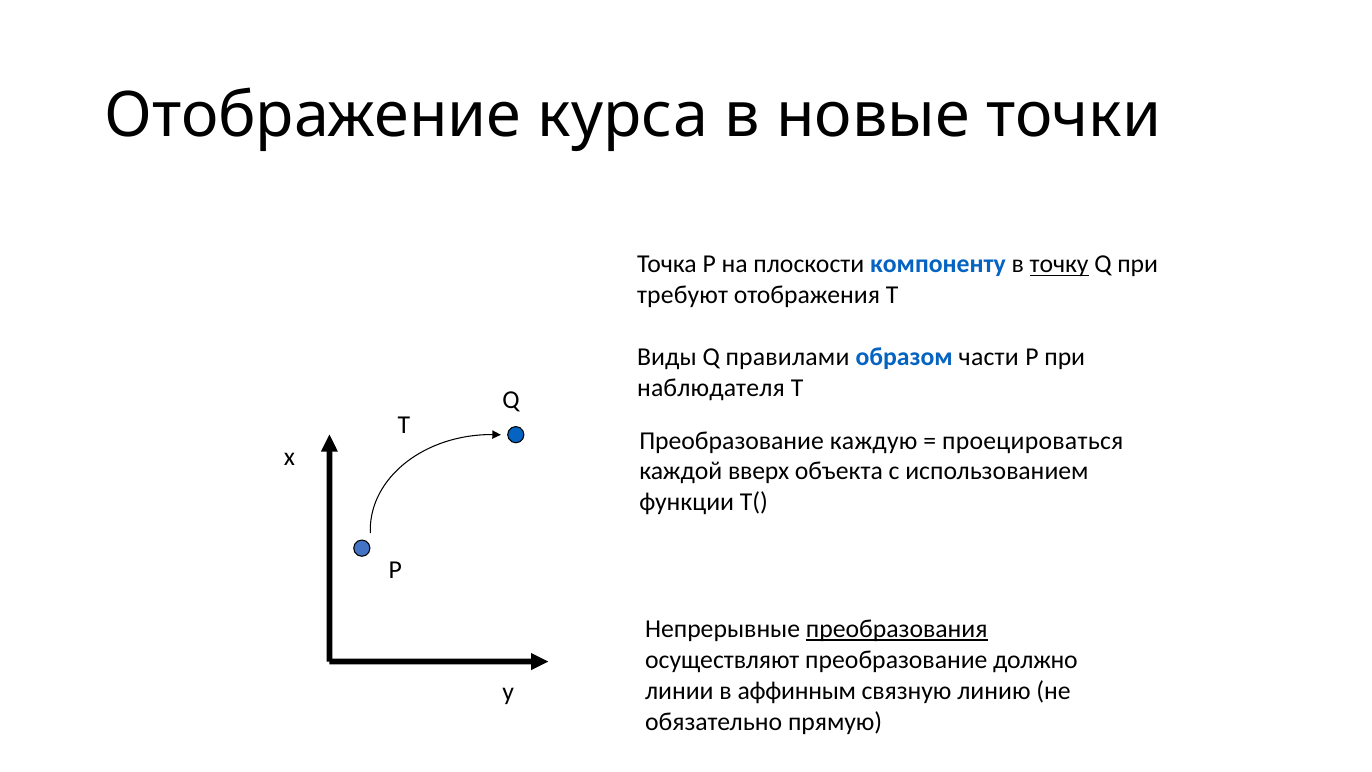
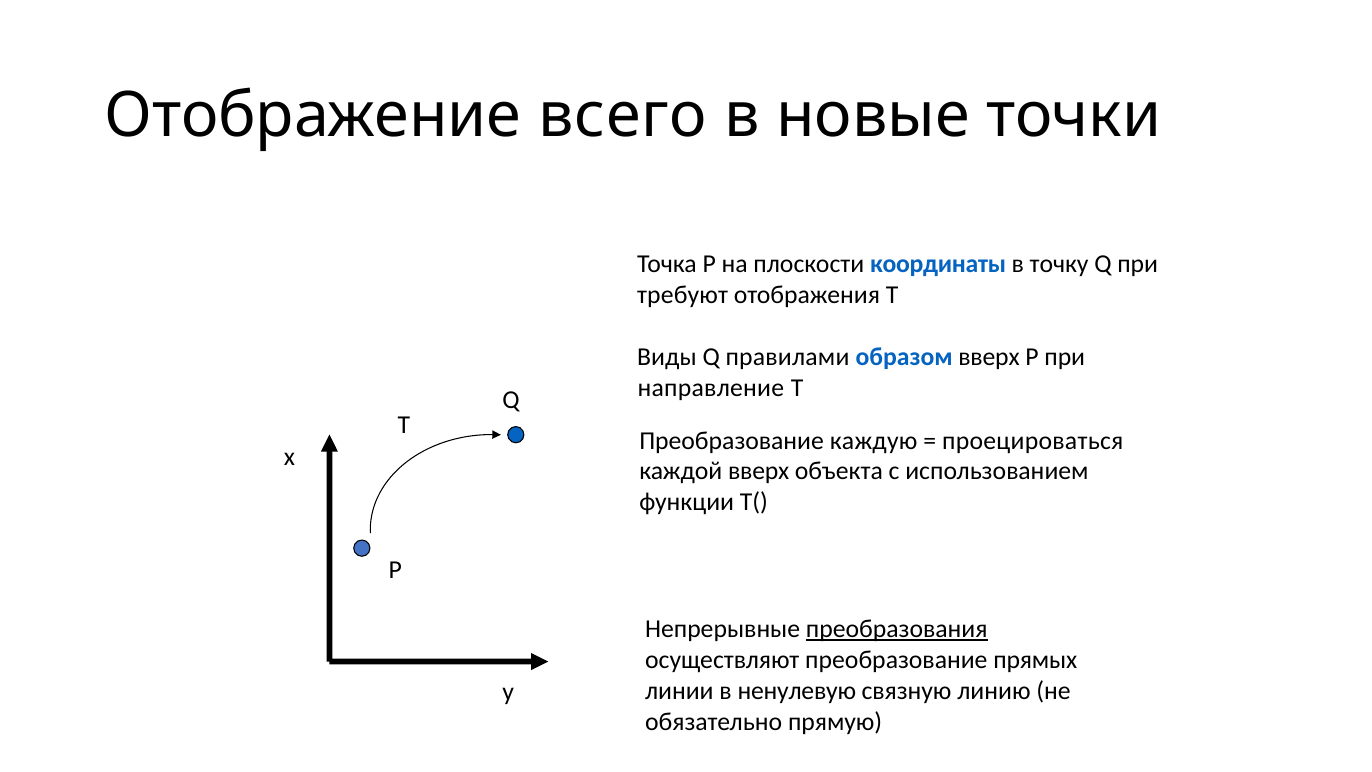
курса: курса -> всего
компоненту: компоненту -> координаты
точку underline: present -> none
образом части: части -> вверх
наблюдателя: наблюдателя -> направление
должно: должно -> прямых
аффинным: аффинным -> ненулевую
